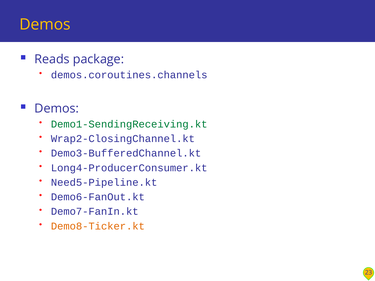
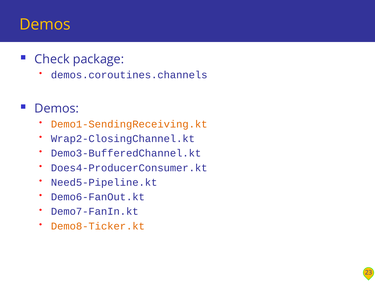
Reads: Reads -> Check
Demo1-SendingReceiving.kt colour: green -> orange
Long4-ProducerConsumer.kt: Long4-ProducerConsumer.kt -> Does4-ProducerConsumer.kt
